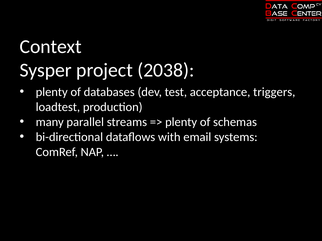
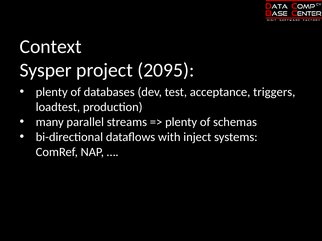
2038: 2038 -> 2095
email: email -> inject
